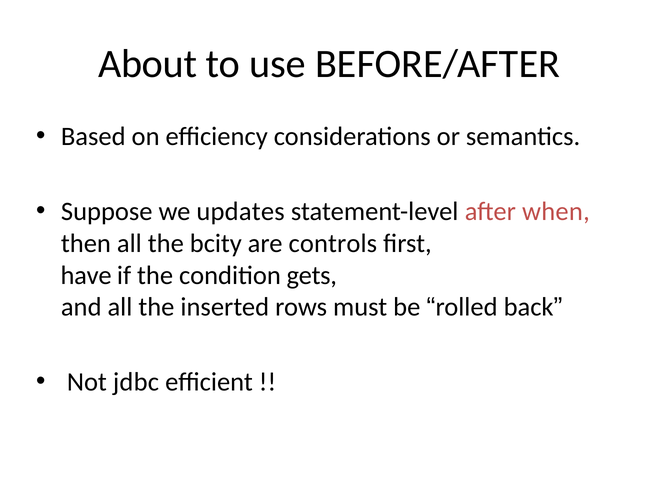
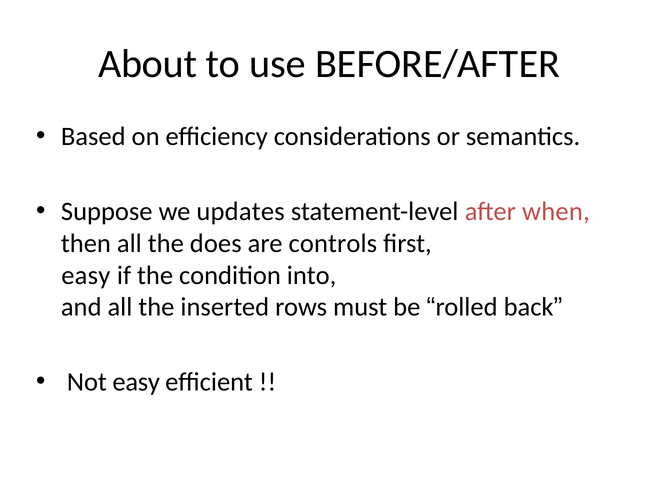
bcity: bcity -> does
have at (86, 275): have -> easy
gets: gets -> into
Not jdbc: jdbc -> easy
